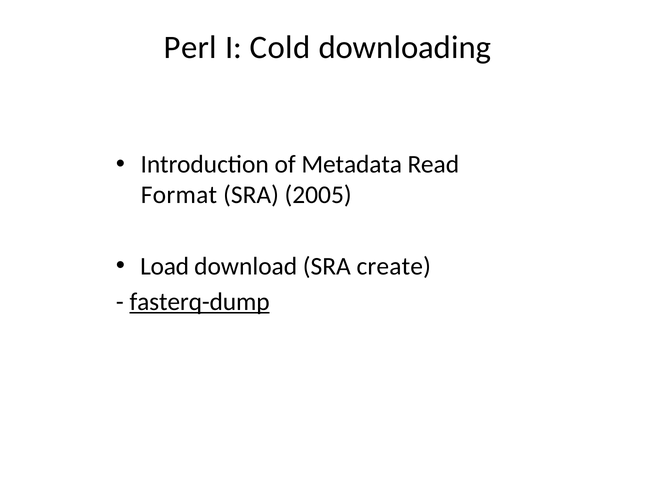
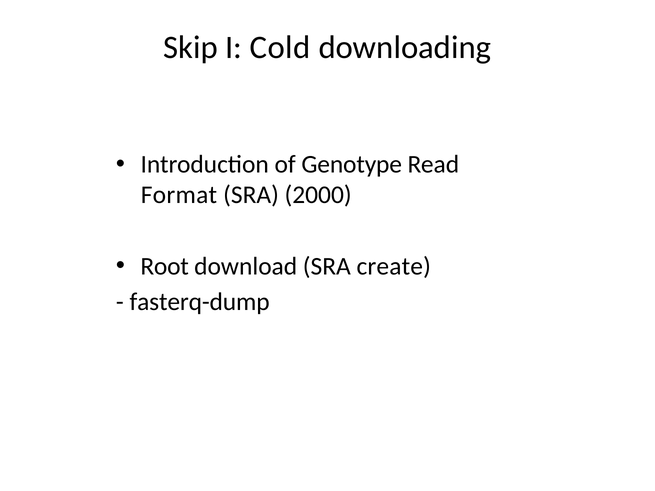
Perl: Perl -> Skip
Metadata: Metadata -> Genotype
2005: 2005 -> 2000
Load: Load -> Root
fasterq-dump underline: present -> none
